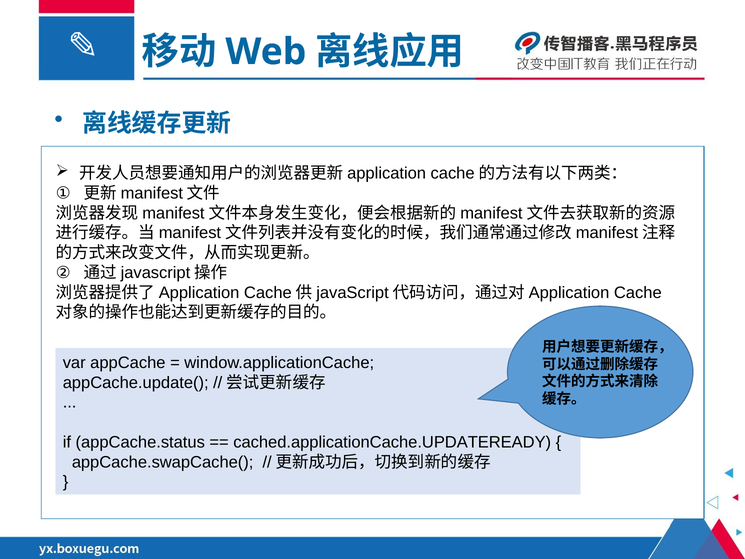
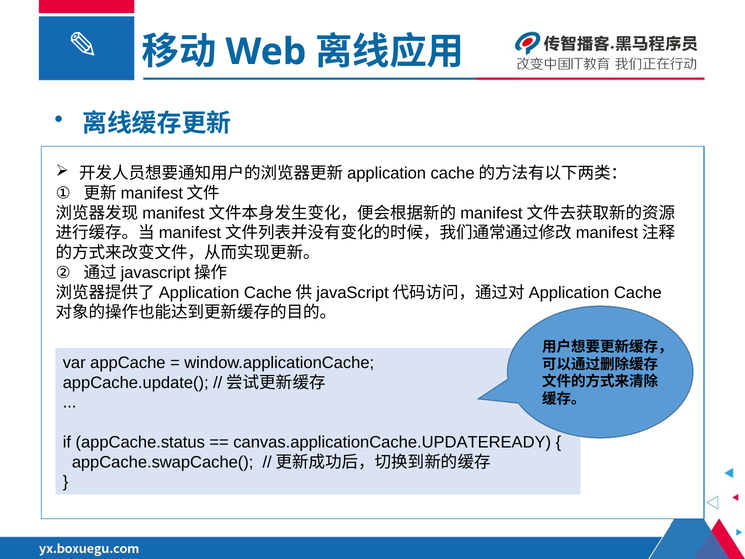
cached.applicationCache.UPDATEREADY: cached.applicationCache.UPDATEREADY -> canvas.applicationCache.UPDATEREADY
